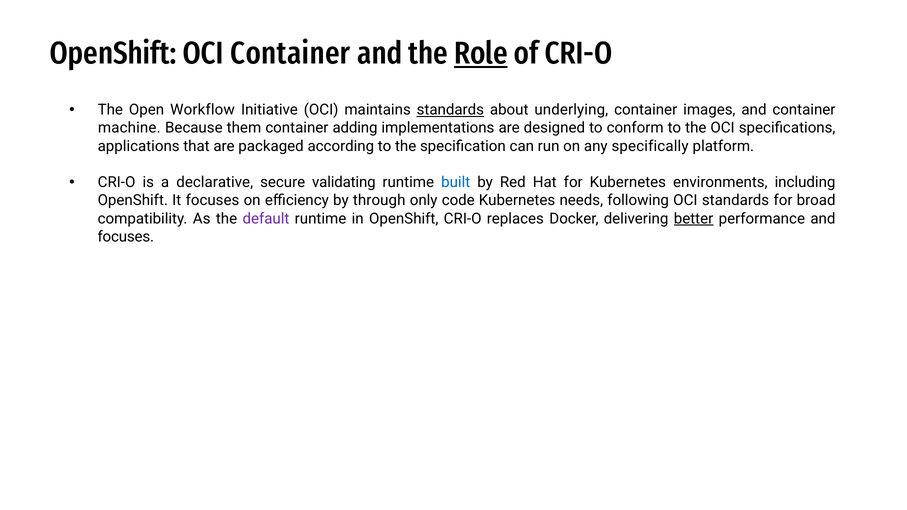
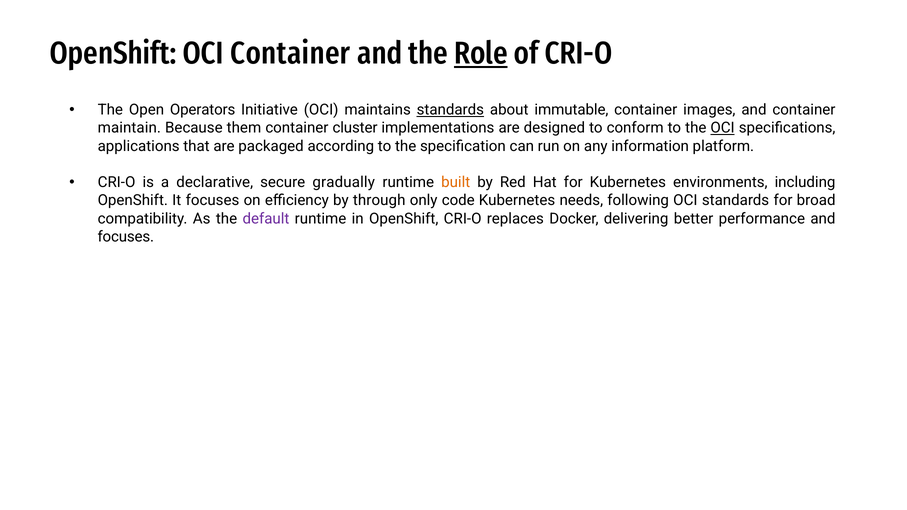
Workflow: Workflow -> Operators
underlying: underlying -> immutable
machine: machine -> maintain
adding: adding -> cluster
OCI at (723, 128) underline: none -> present
specifically: specifically -> information
validating: validating -> gradually
built colour: blue -> orange
better underline: present -> none
